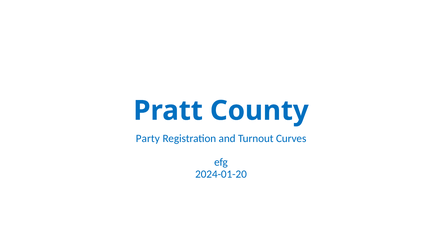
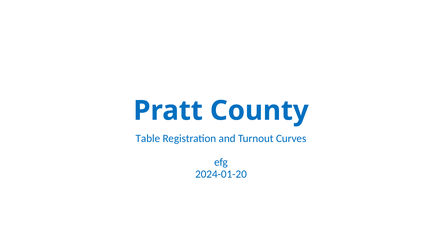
Party: Party -> Table
